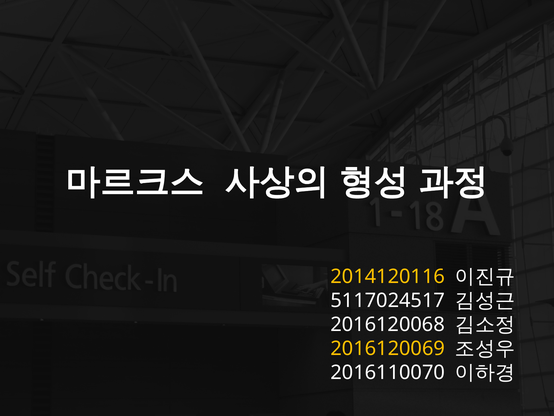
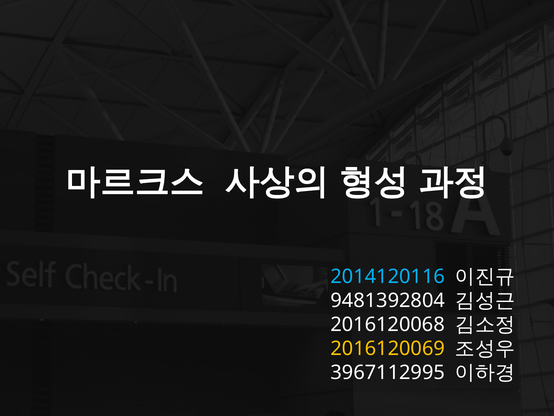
2014120116 colour: yellow -> light blue
5117024517: 5117024517 -> 9481392804
2016110070: 2016110070 -> 3967112995
